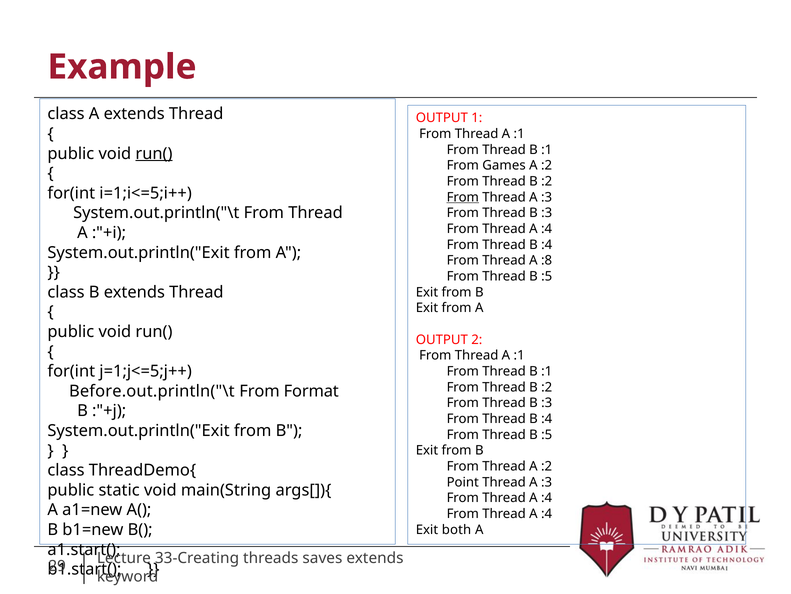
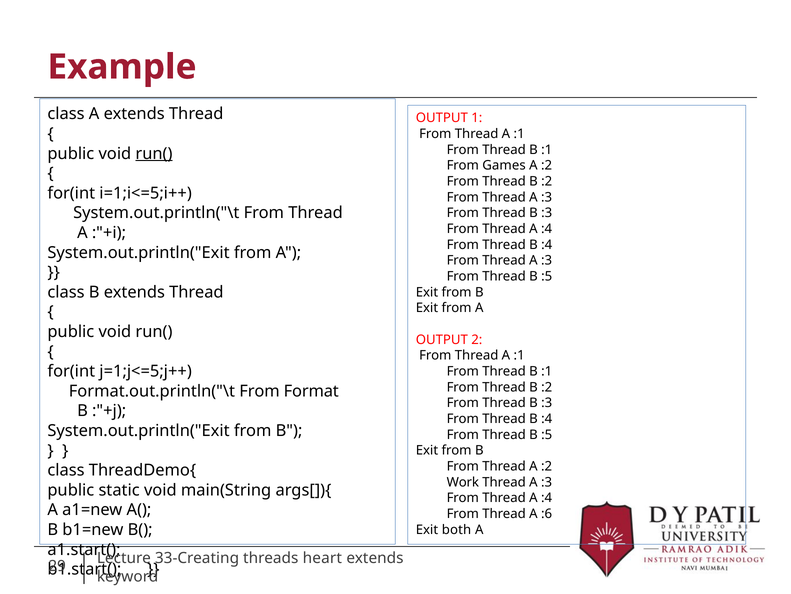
From at (463, 197) underline: present -> none
:8 at (547, 260): :8 -> :3
Before.out.println("\t: Before.out.println("\t -> Format.out.println("\t
Point: Point -> Work
:4 at (547, 513): :4 -> :6
saves: saves -> heart
